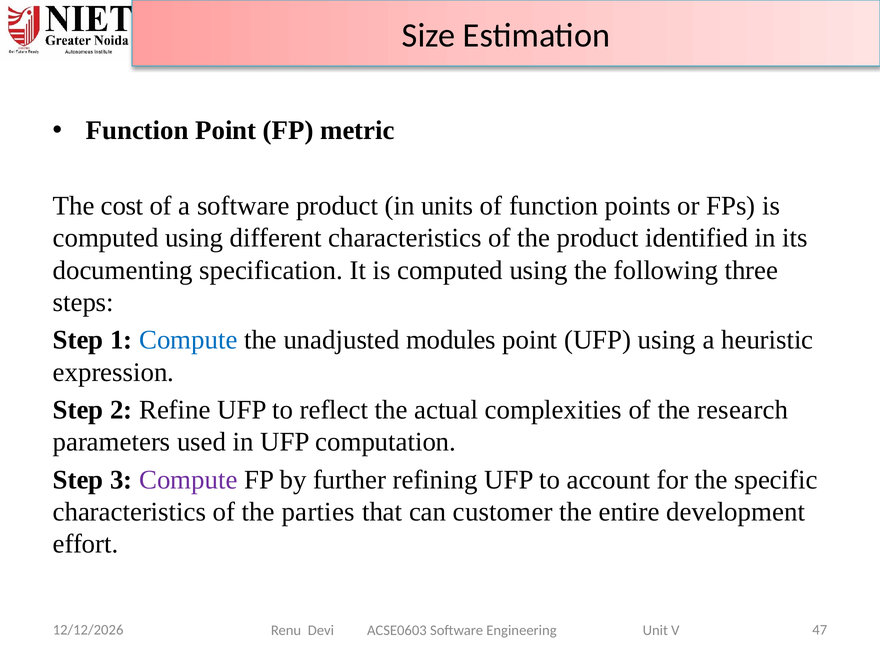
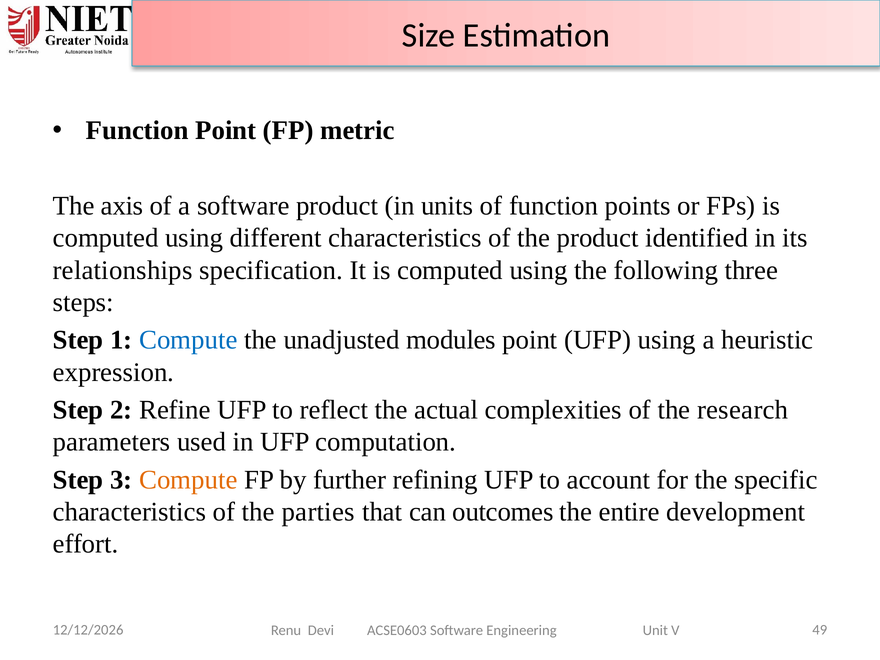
cost: cost -> axis
documenting: documenting -> relationships
Compute at (188, 480) colour: purple -> orange
customer: customer -> outcomes
47: 47 -> 49
